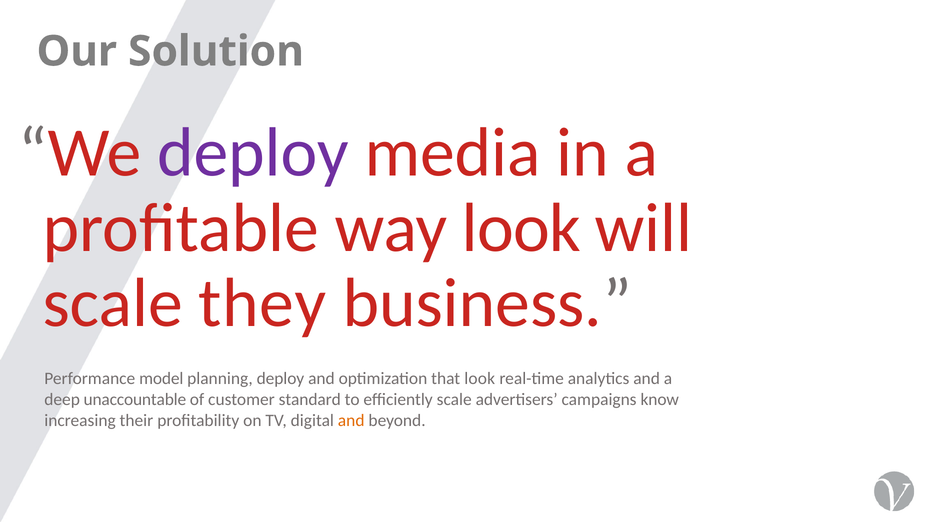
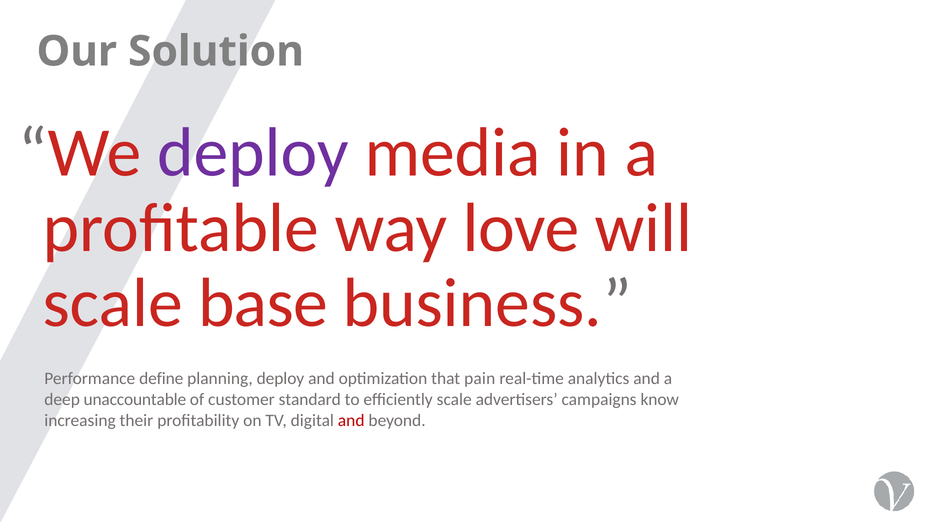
way look: look -> love
they: they -> base
model: model -> define
that look: look -> pain
and at (351, 421) colour: orange -> red
